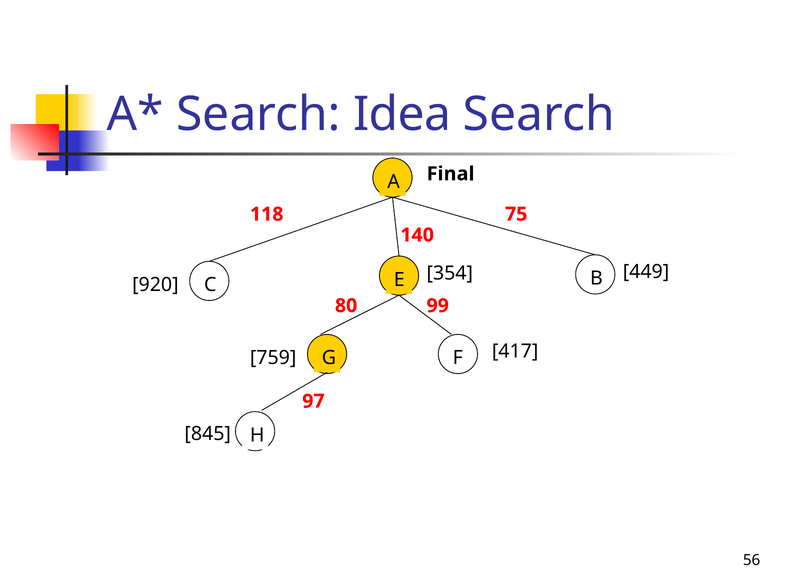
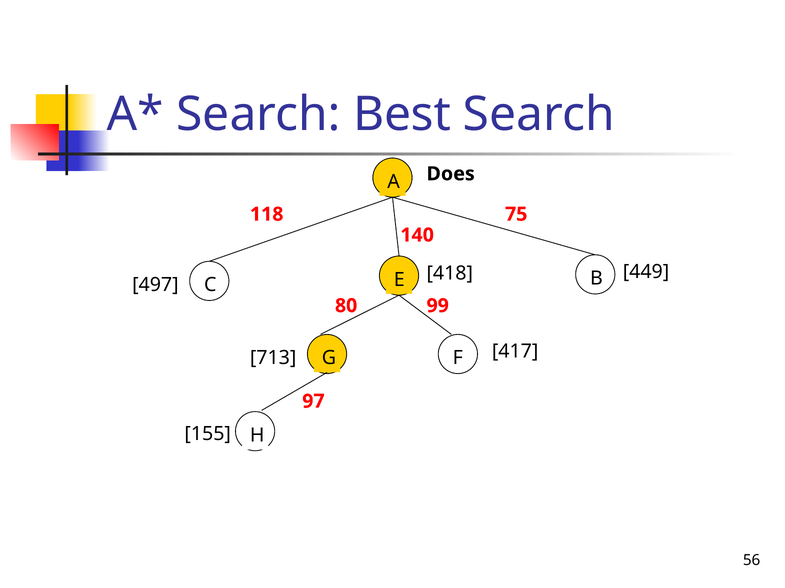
Idea: Idea -> Best
Final: Final -> Does
354: 354 -> 418
920: 920 -> 497
759: 759 -> 713
845: 845 -> 155
